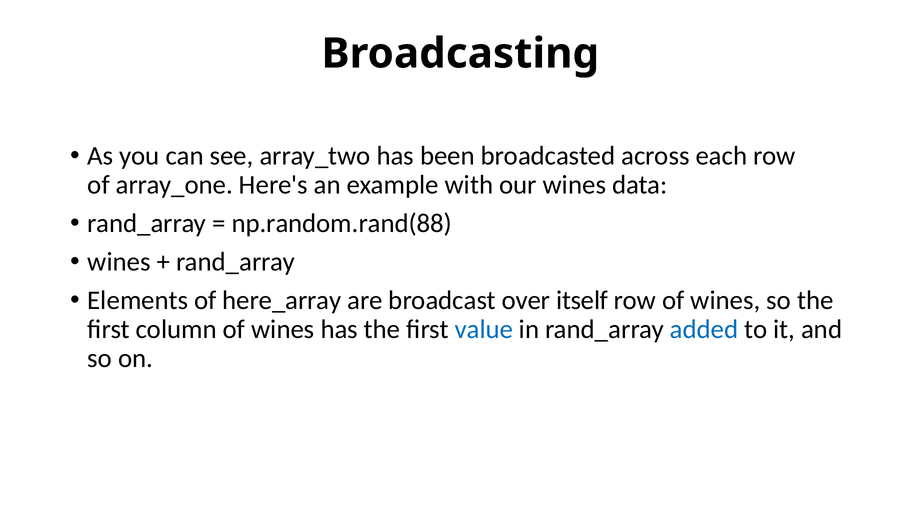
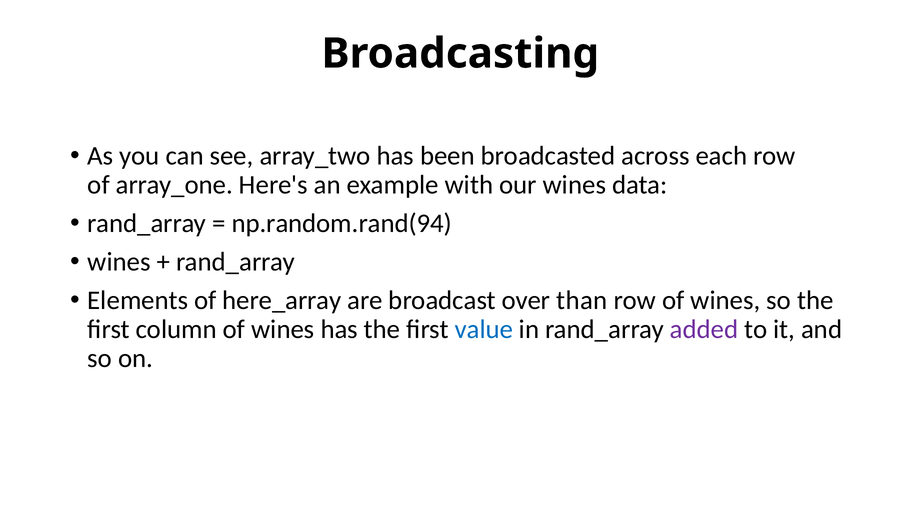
np.random.rand(88: np.random.rand(88 -> np.random.rand(94
itself: itself -> than
added colour: blue -> purple
